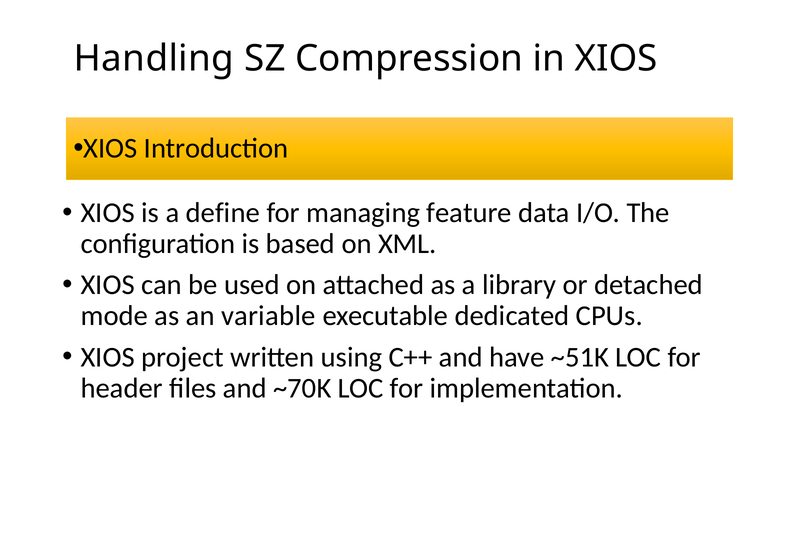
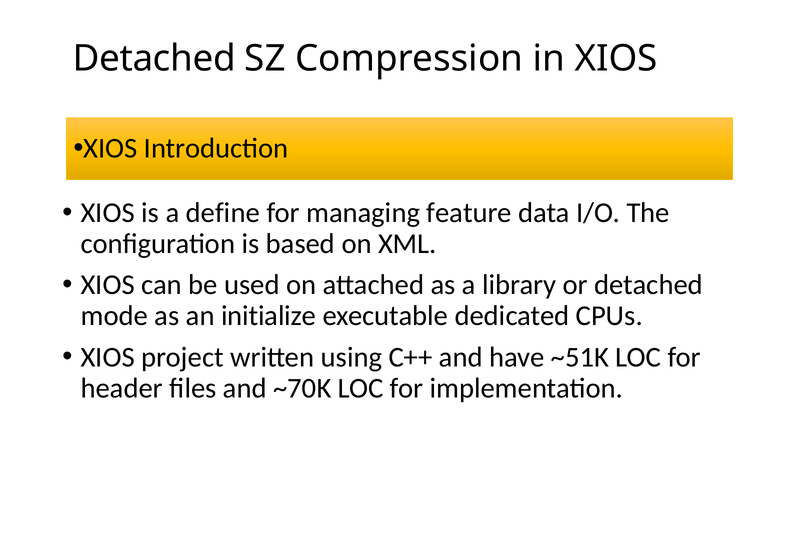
Handling at (154, 59): Handling -> Detached
variable: variable -> initialize
